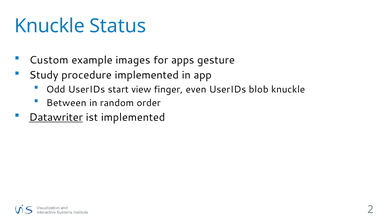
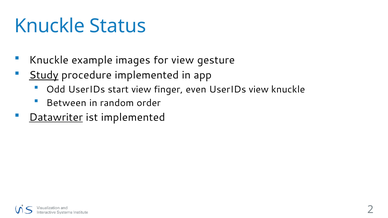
Custom at (49, 60): Custom -> Knuckle
for apps: apps -> view
Study underline: none -> present
UserIDs blob: blob -> view
